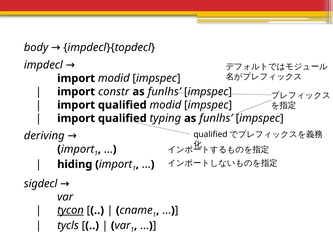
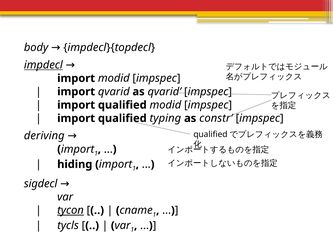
impdecl underline: none -> present
import constr: constr -> qvarid
funlhs at (164, 92): funlhs -> qvarid
funlhs at (216, 118): funlhs -> constr
